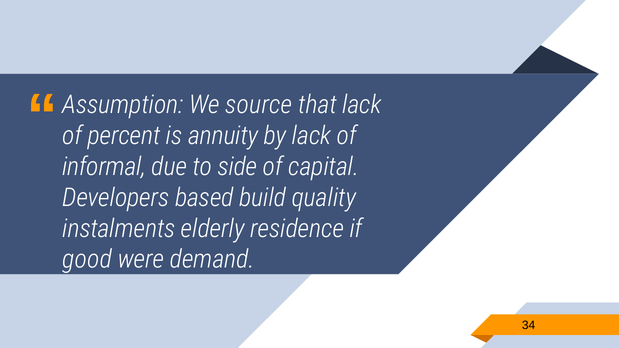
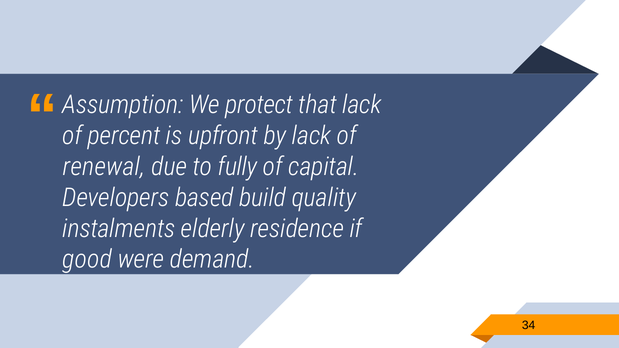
source: source -> protect
annuity: annuity -> upfront
informal: informal -> renewal
side: side -> fully
